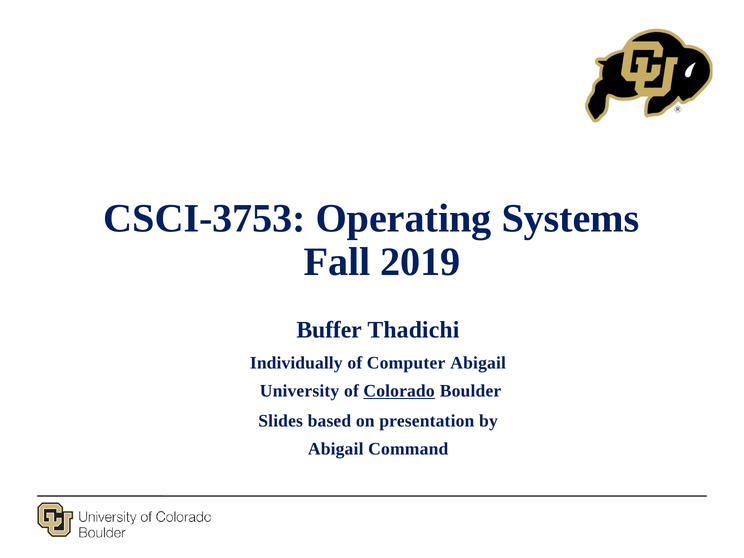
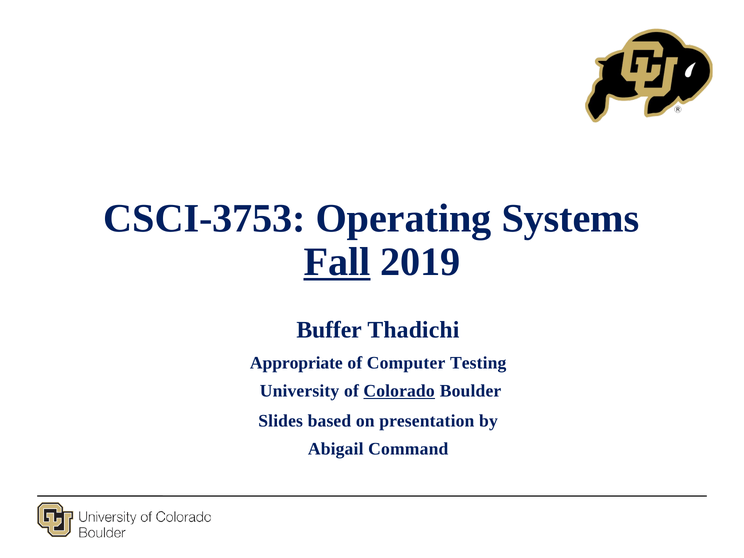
Fall underline: none -> present
Individually: Individually -> Appropriate
Computer Abigail: Abigail -> Testing
